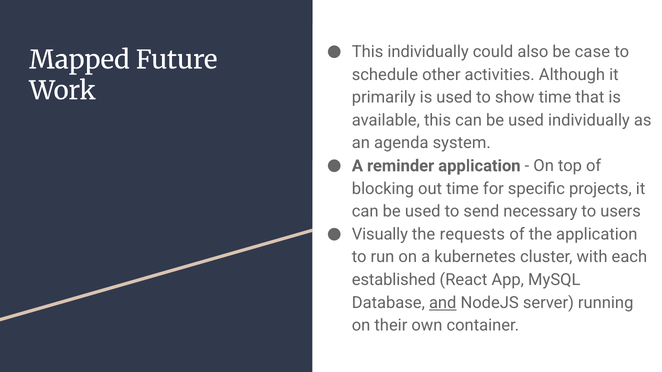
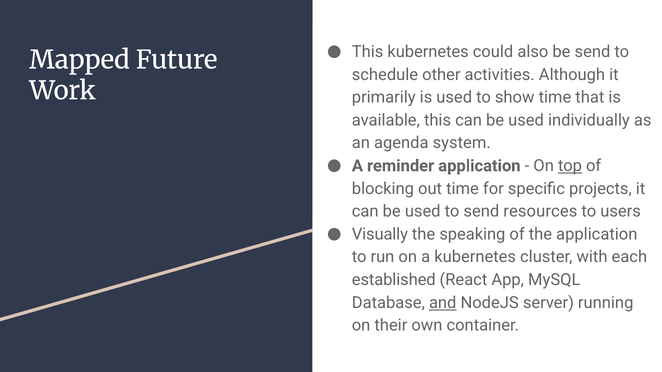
This individually: individually -> kubernetes
be case: case -> send
top underline: none -> present
necessary: necessary -> resources
requests: requests -> speaking
